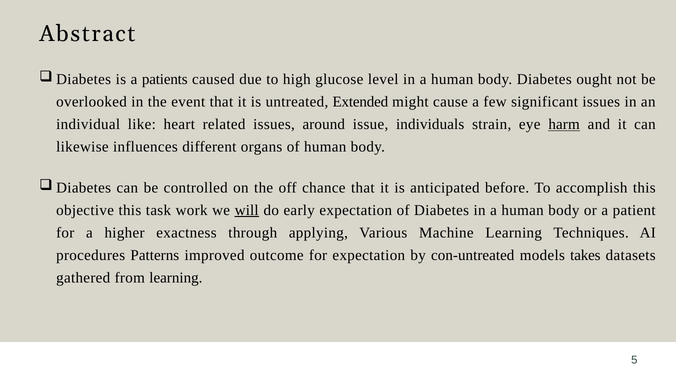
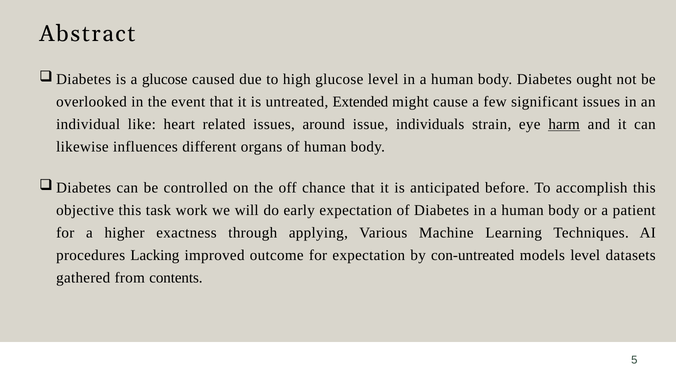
a patients: patients -> glucose
will underline: present -> none
Patterns: Patterns -> Lacking
models takes: takes -> level
from learning: learning -> contents
